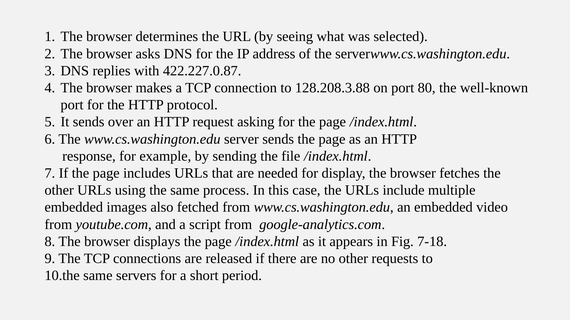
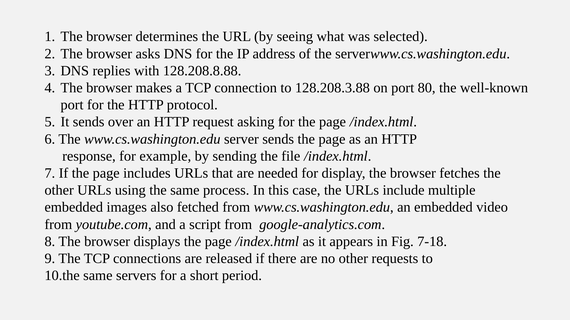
422.227.0.87: 422.227.0.87 -> 128.208.8.88
